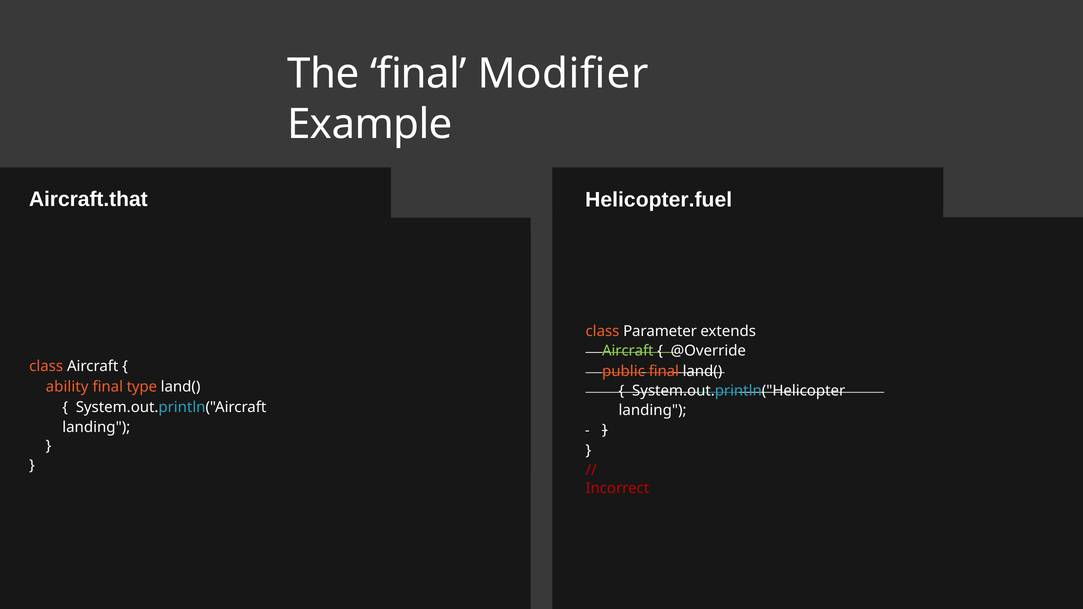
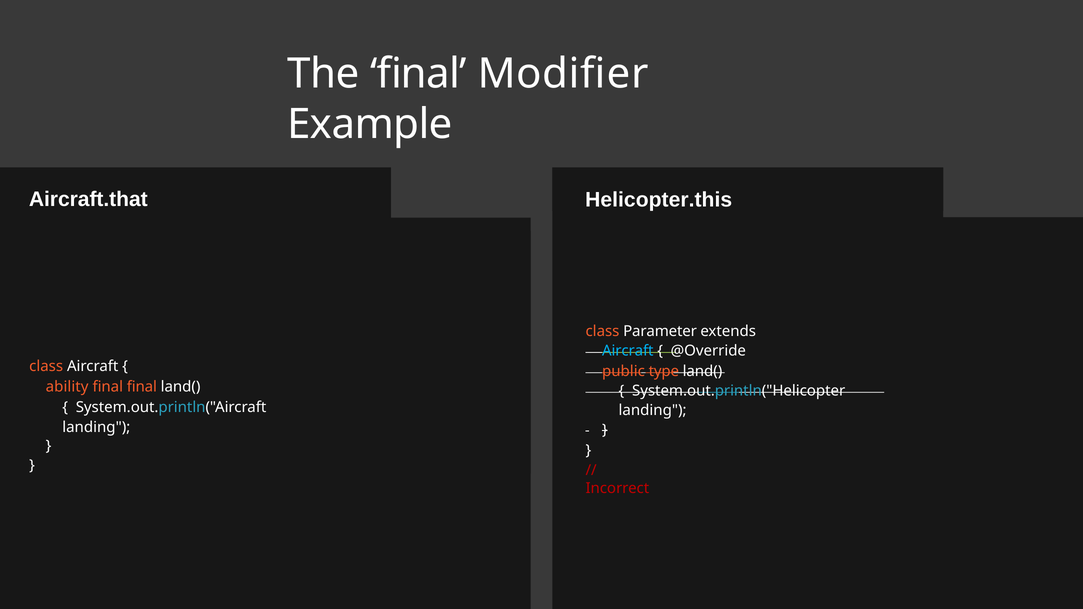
Helicopter.fuel: Helicopter.fuel -> Helicopter.this
Aircraft at (628, 351) colour: light green -> light blue
public final: final -> type
final type: type -> final
